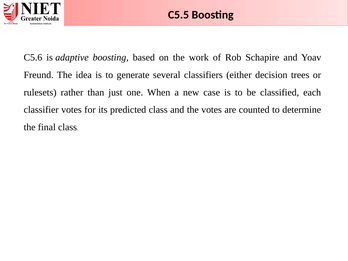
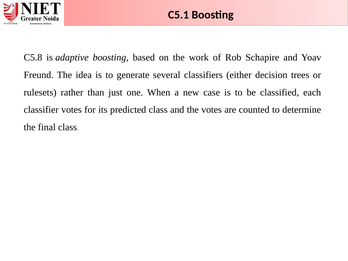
C5.5: C5.5 -> C5.1
C5.6: C5.6 -> C5.8
